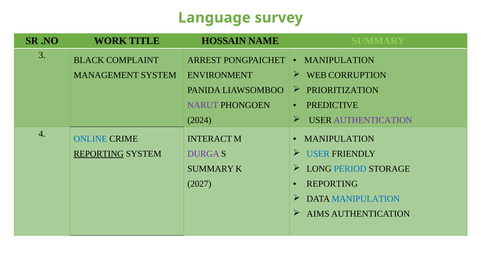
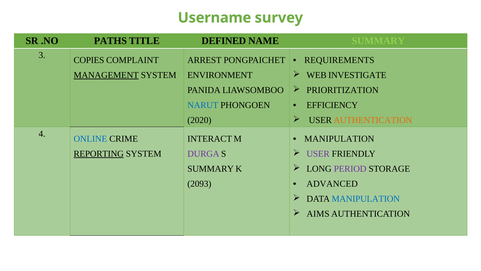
Language: Language -> Username
WORK: WORK -> PATHS
HOSSAIN: HOSSAIN -> DEFINED
BLACK: BLACK -> COPIES
MANIPULATION at (339, 60): MANIPULATION -> REQUIREMENTS
CORRUPTION: CORRUPTION -> INVESTIGATE
MANAGEMENT underline: none -> present
NARUT colour: purple -> blue
PREDICTIVE: PREDICTIVE -> EFFICIENCY
AUTHENTICATION at (373, 120) colour: purple -> orange
2024: 2024 -> 2020
USER at (318, 154) colour: blue -> purple
PERIOD colour: blue -> purple
2027: 2027 -> 2093
REPORTING at (332, 183): REPORTING -> ADVANCED
